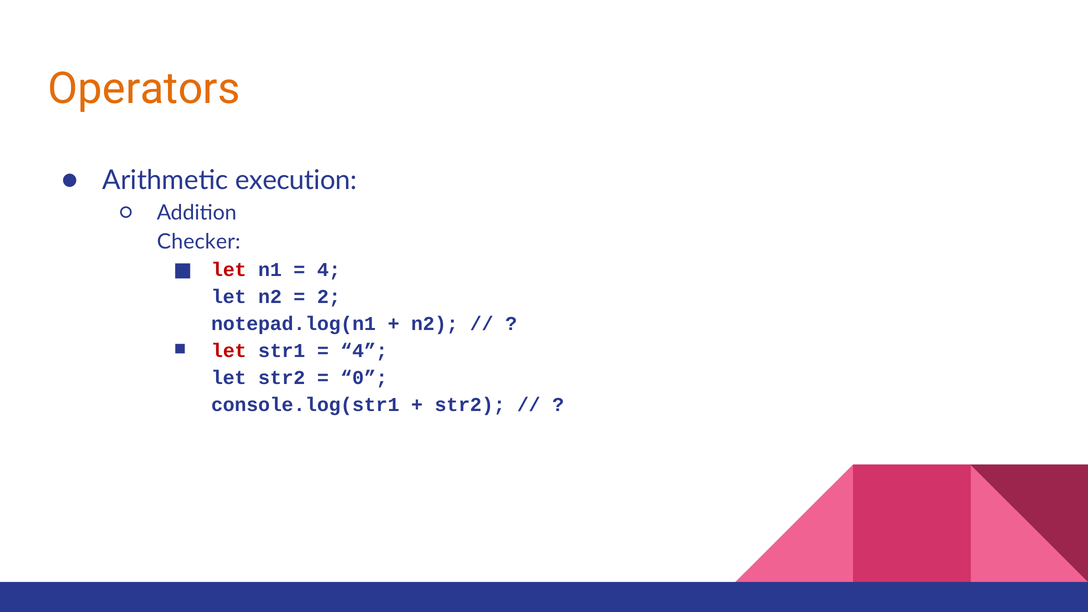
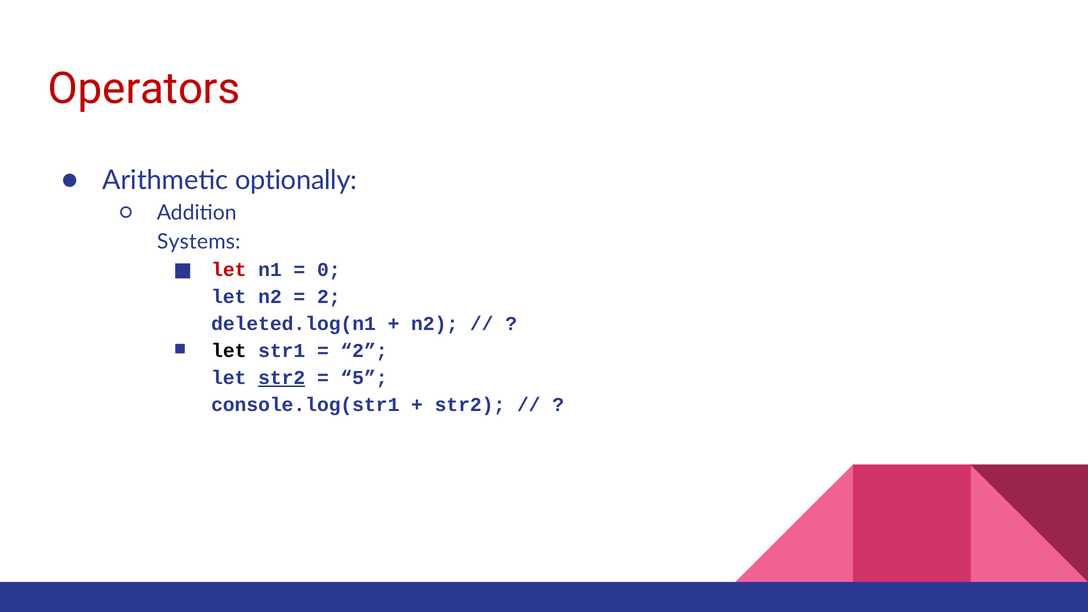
Operators colour: orange -> red
execution: execution -> optionally
Checker: Checker -> Systems
4 at (329, 270): 4 -> 0
notepad.log(n1: notepad.log(n1 -> deleted.log(n1
let at (229, 351) colour: red -> black
4 at (364, 351): 4 -> 2
str2 at (282, 378) underline: none -> present
0: 0 -> 5
